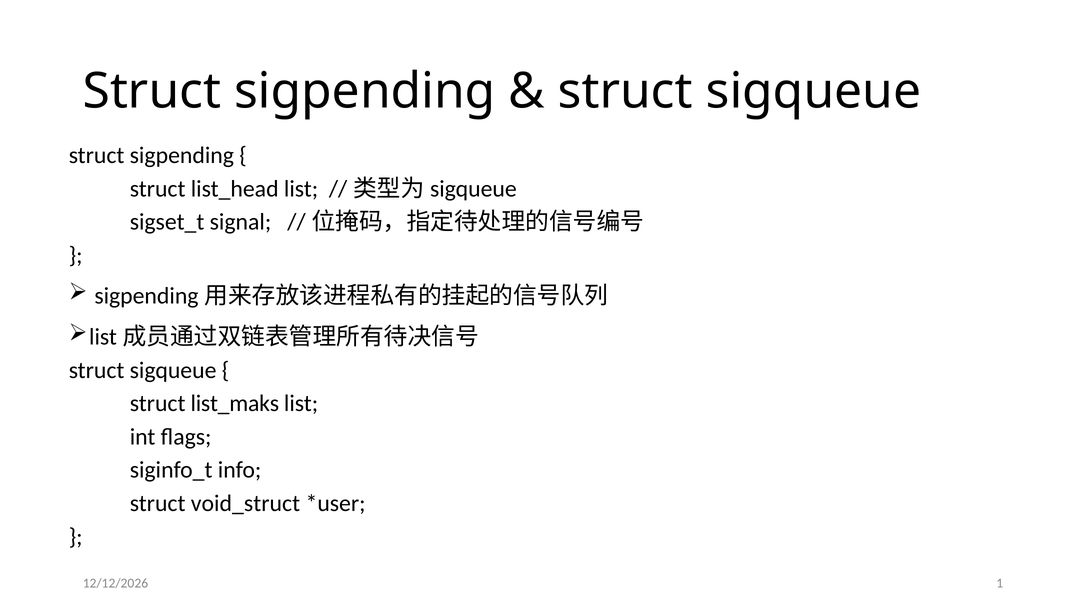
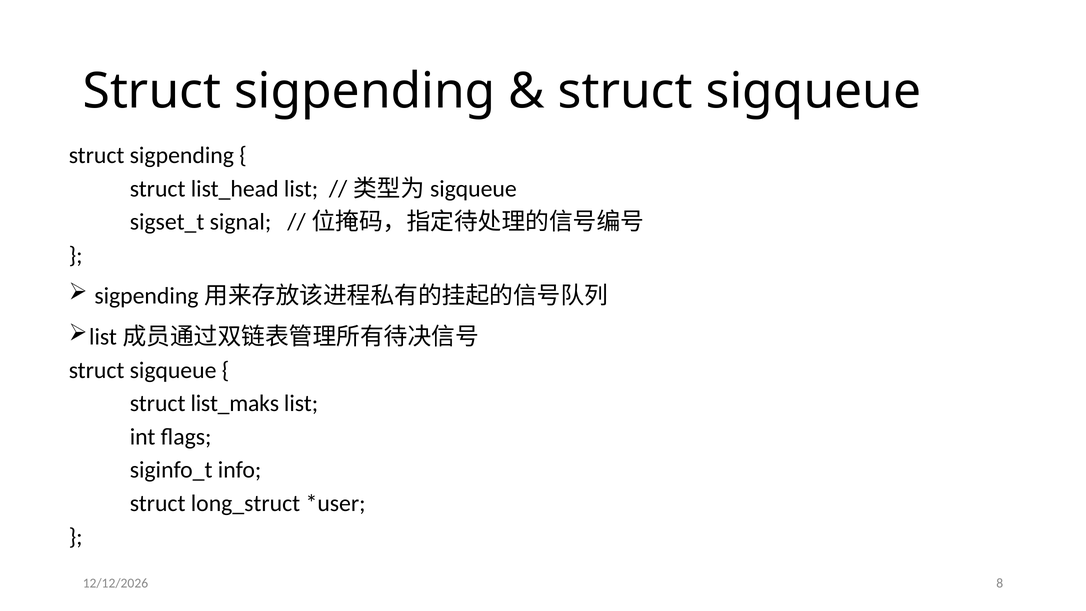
void_struct: void_struct -> long_struct
1: 1 -> 8
